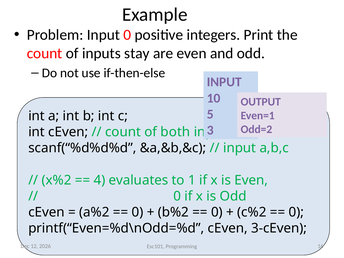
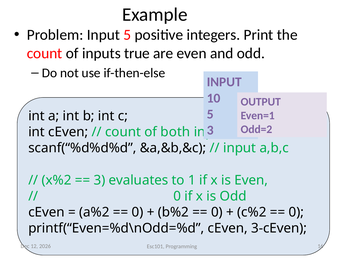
Input 0: 0 -> 5
stay: stay -> true
4 at (99, 180): 4 -> 3
